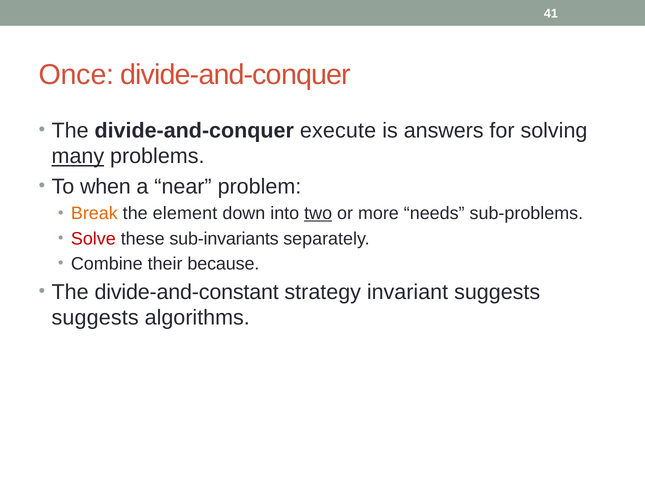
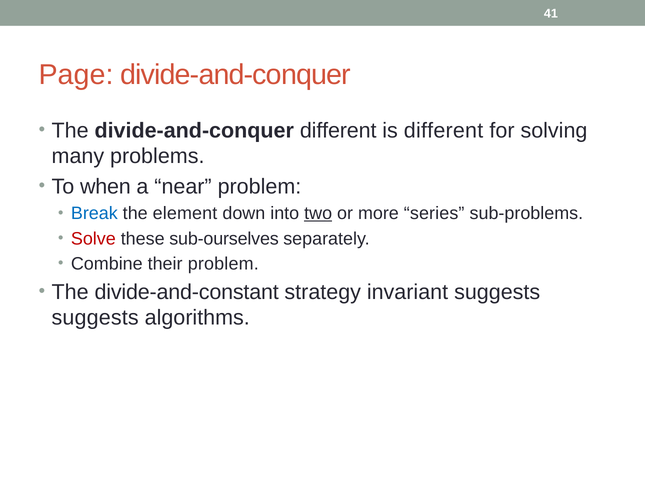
Once: Once -> Page
divide-and-conquer execute: execute -> different
is answers: answers -> different
many underline: present -> none
Break colour: orange -> blue
needs: needs -> series
sub-invariants: sub-invariants -> sub-ourselves
their because: because -> problem
